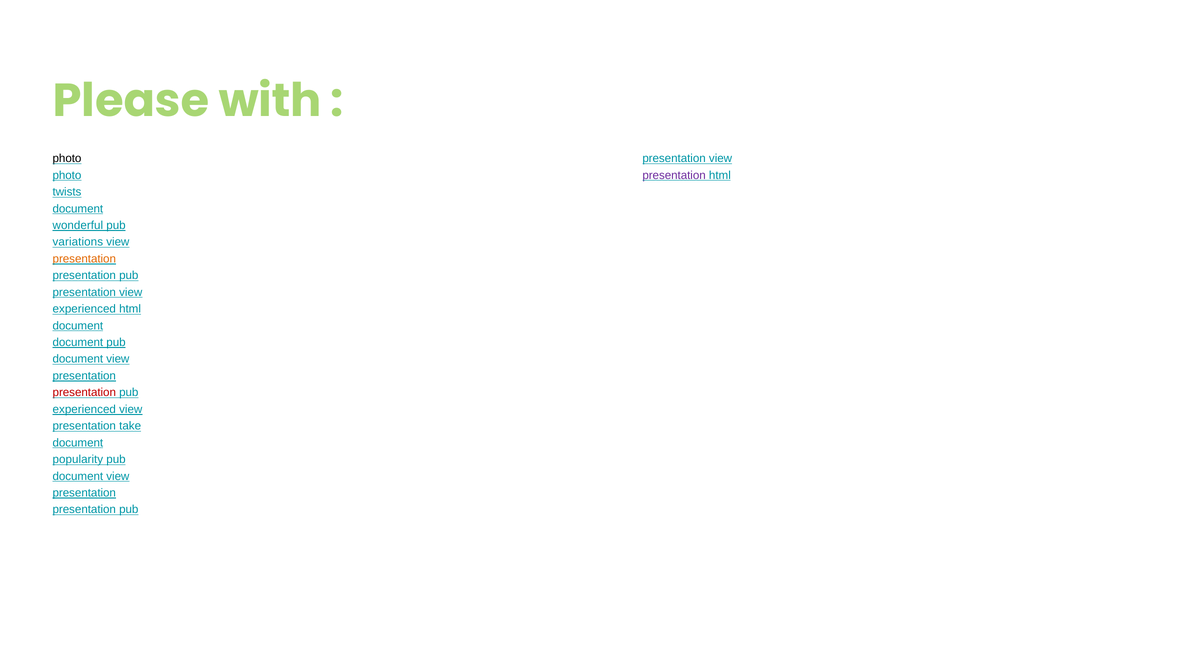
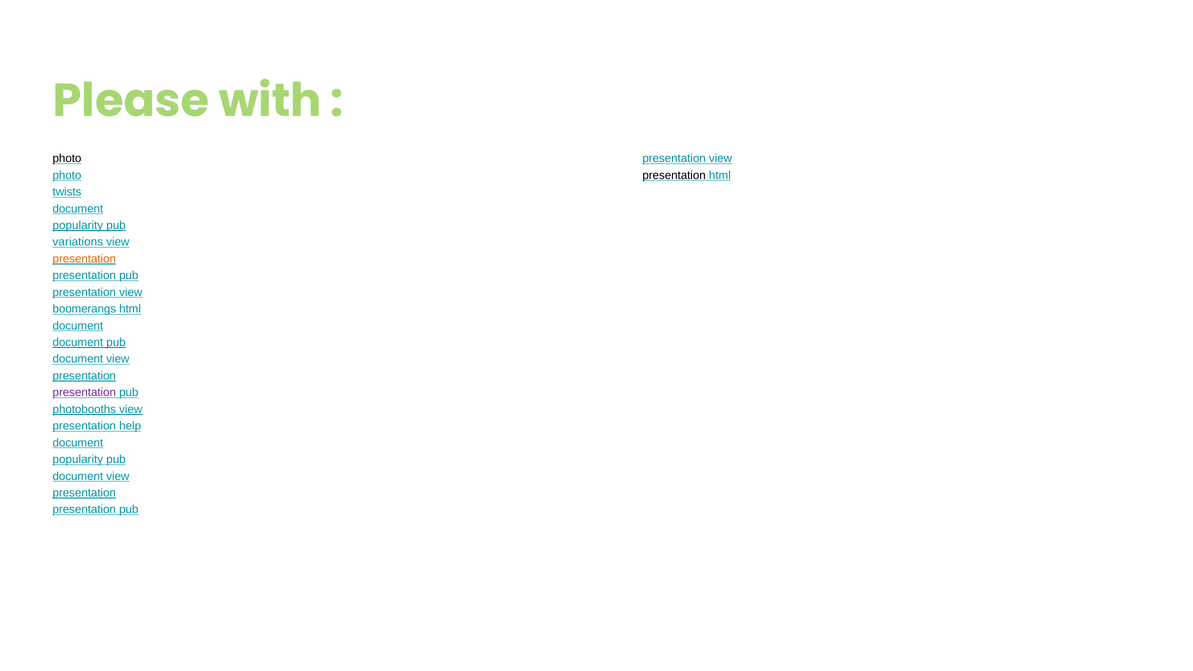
presentation at (674, 175) colour: purple -> black
wonderful at (78, 225): wonderful -> popularity
experienced at (84, 309): experienced -> boomerangs
presentation at (84, 393) colour: red -> purple
experienced at (84, 409): experienced -> photobooths
take: take -> help
